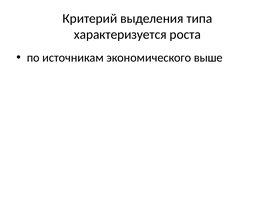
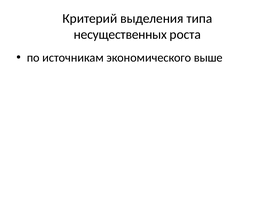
характеризуется: характеризуется -> несущественных
